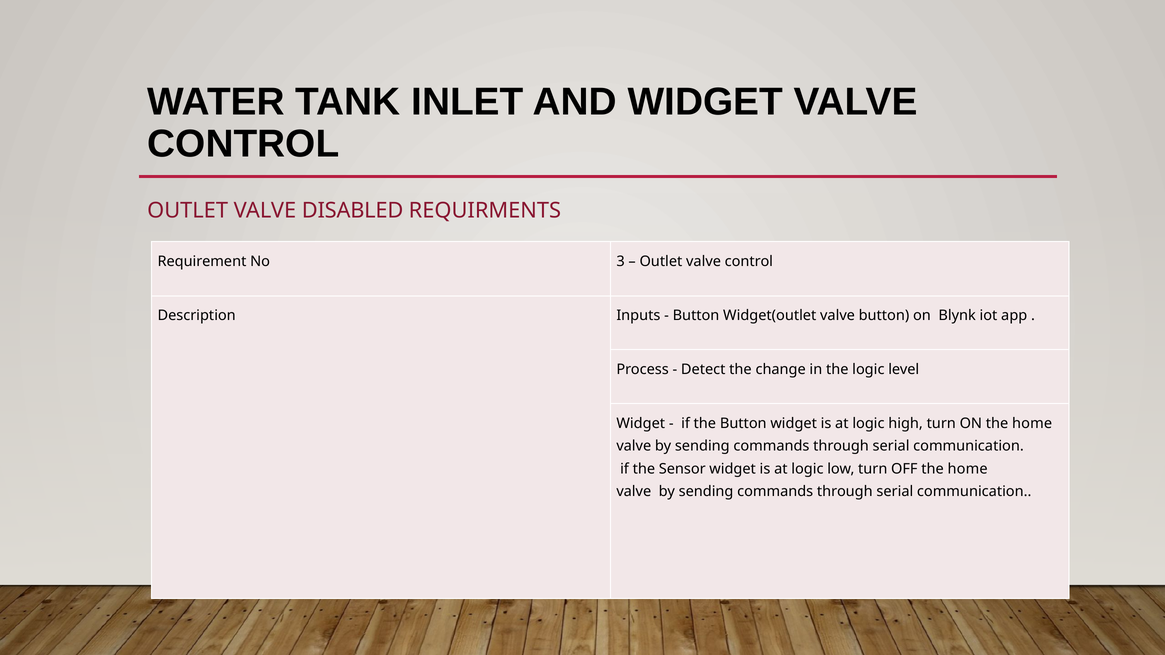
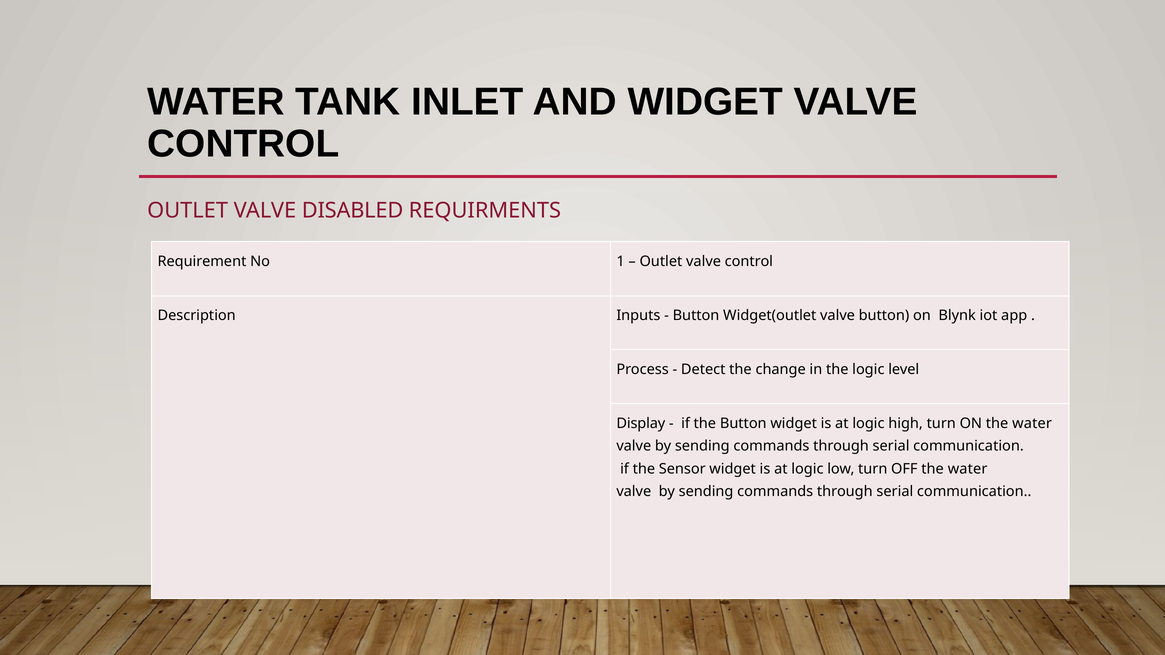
3: 3 -> 1
Widget at (641, 423): Widget -> Display
ON the home: home -> water
OFF the home: home -> water
